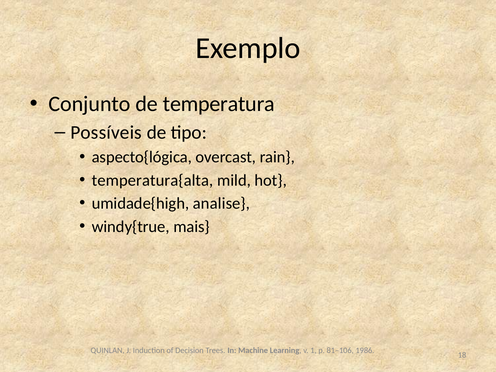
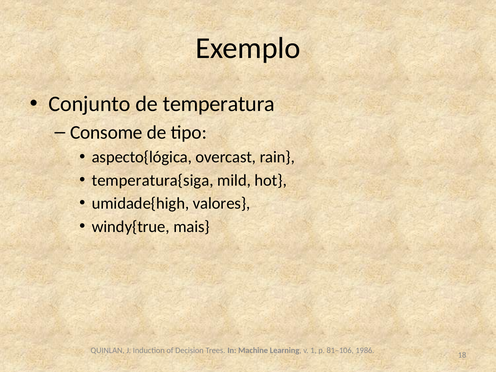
Possíveis: Possíveis -> Consome
temperatura{alta: temperatura{alta -> temperatura{siga
analise: analise -> valores
